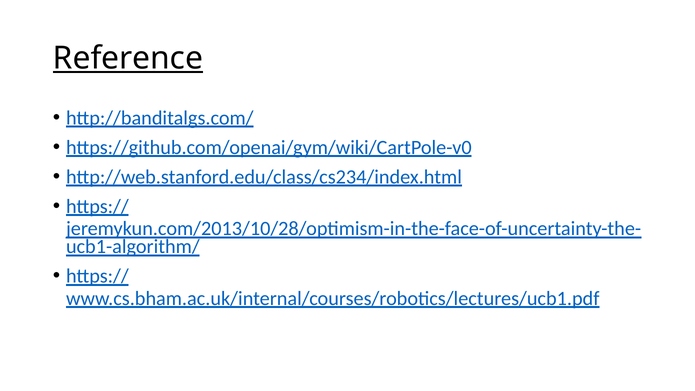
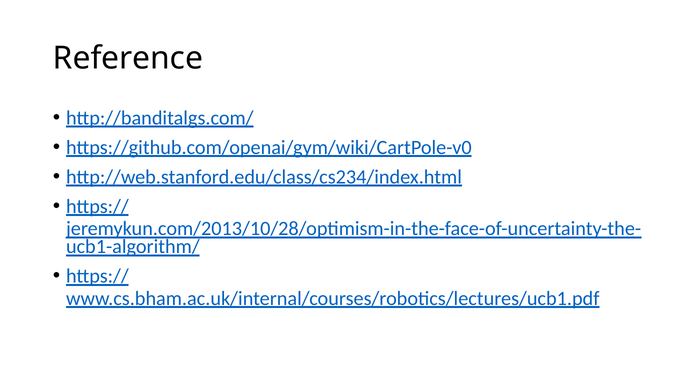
Reference underline: present -> none
